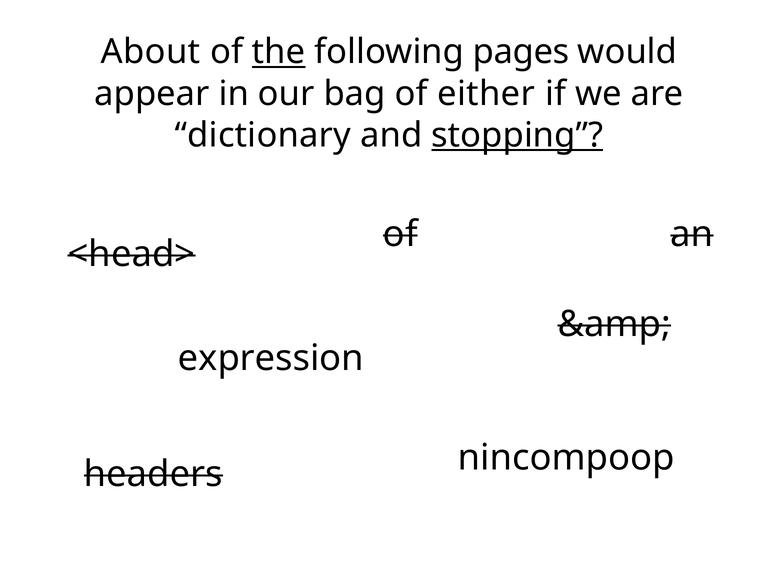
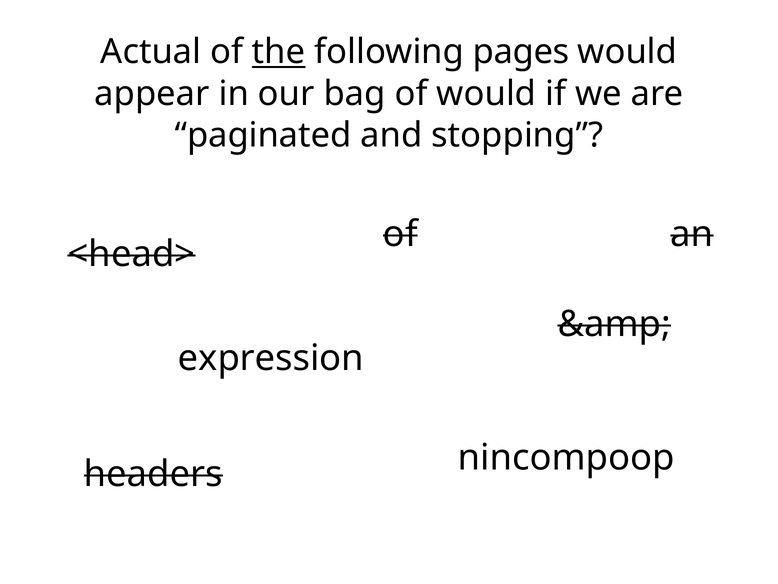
About: About -> Actual
of either: either -> would
dictionary: dictionary -> paginated
stopping underline: present -> none
